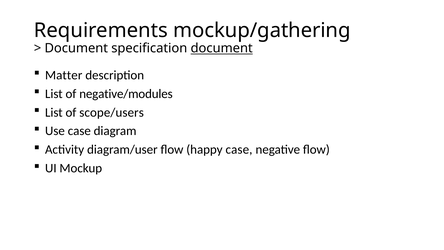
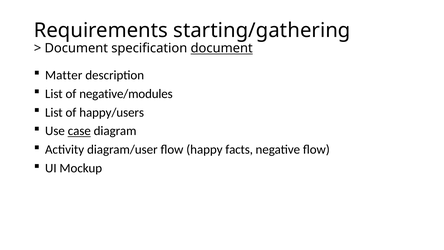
mockup/gathering: mockup/gathering -> starting/gathering
scope/users: scope/users -> happy/users
case at (79, 131) underline: none -> present
happy case: case -> facts
